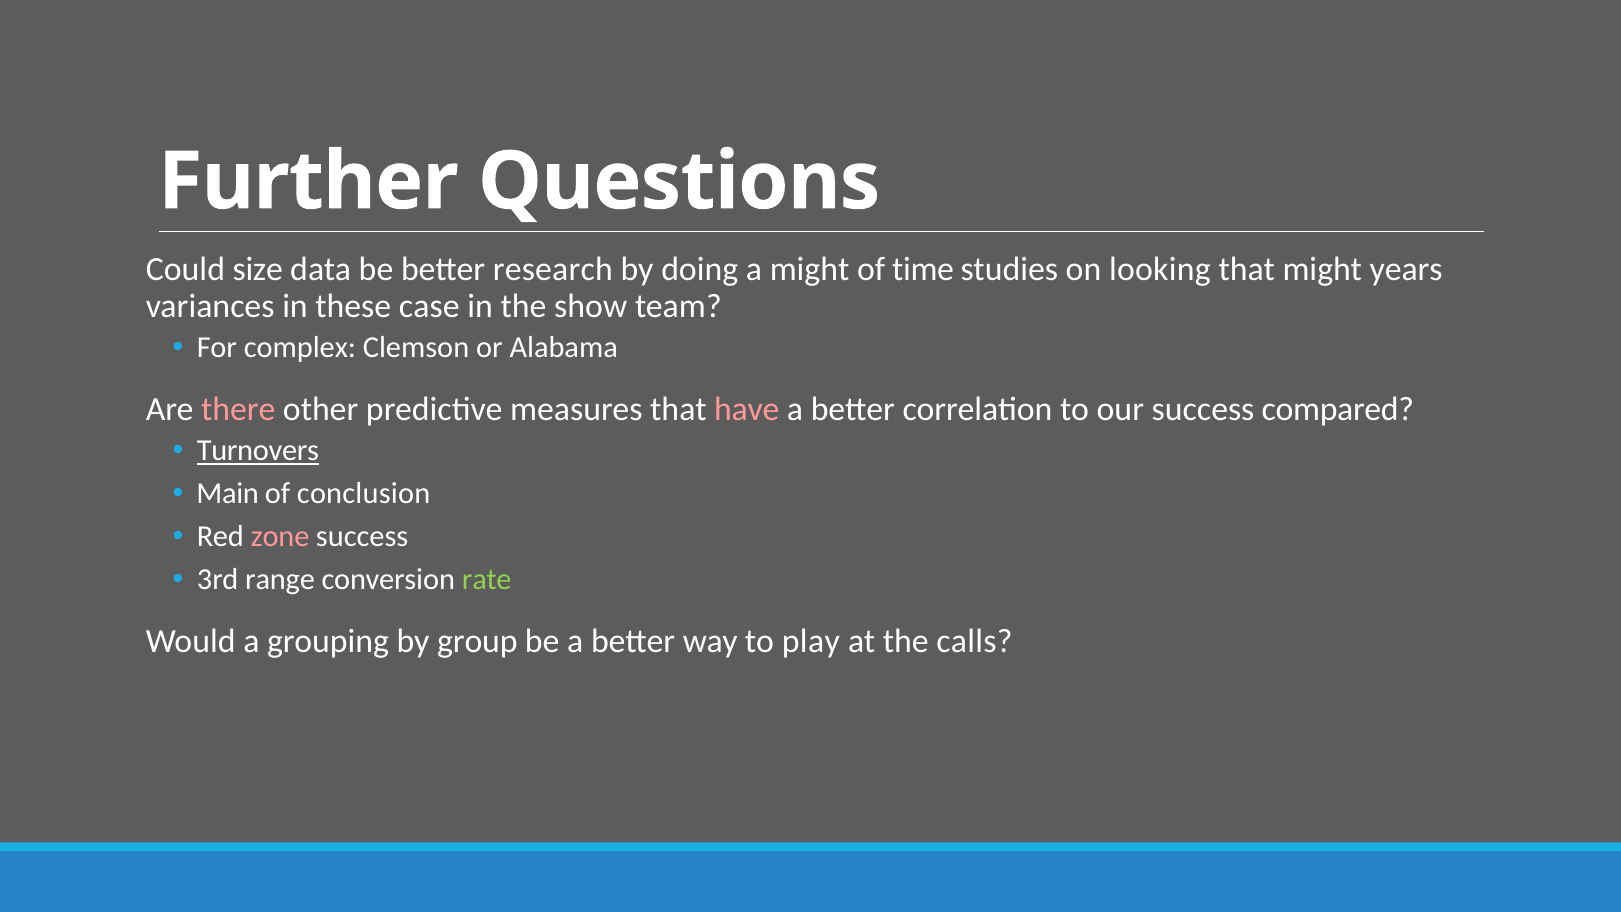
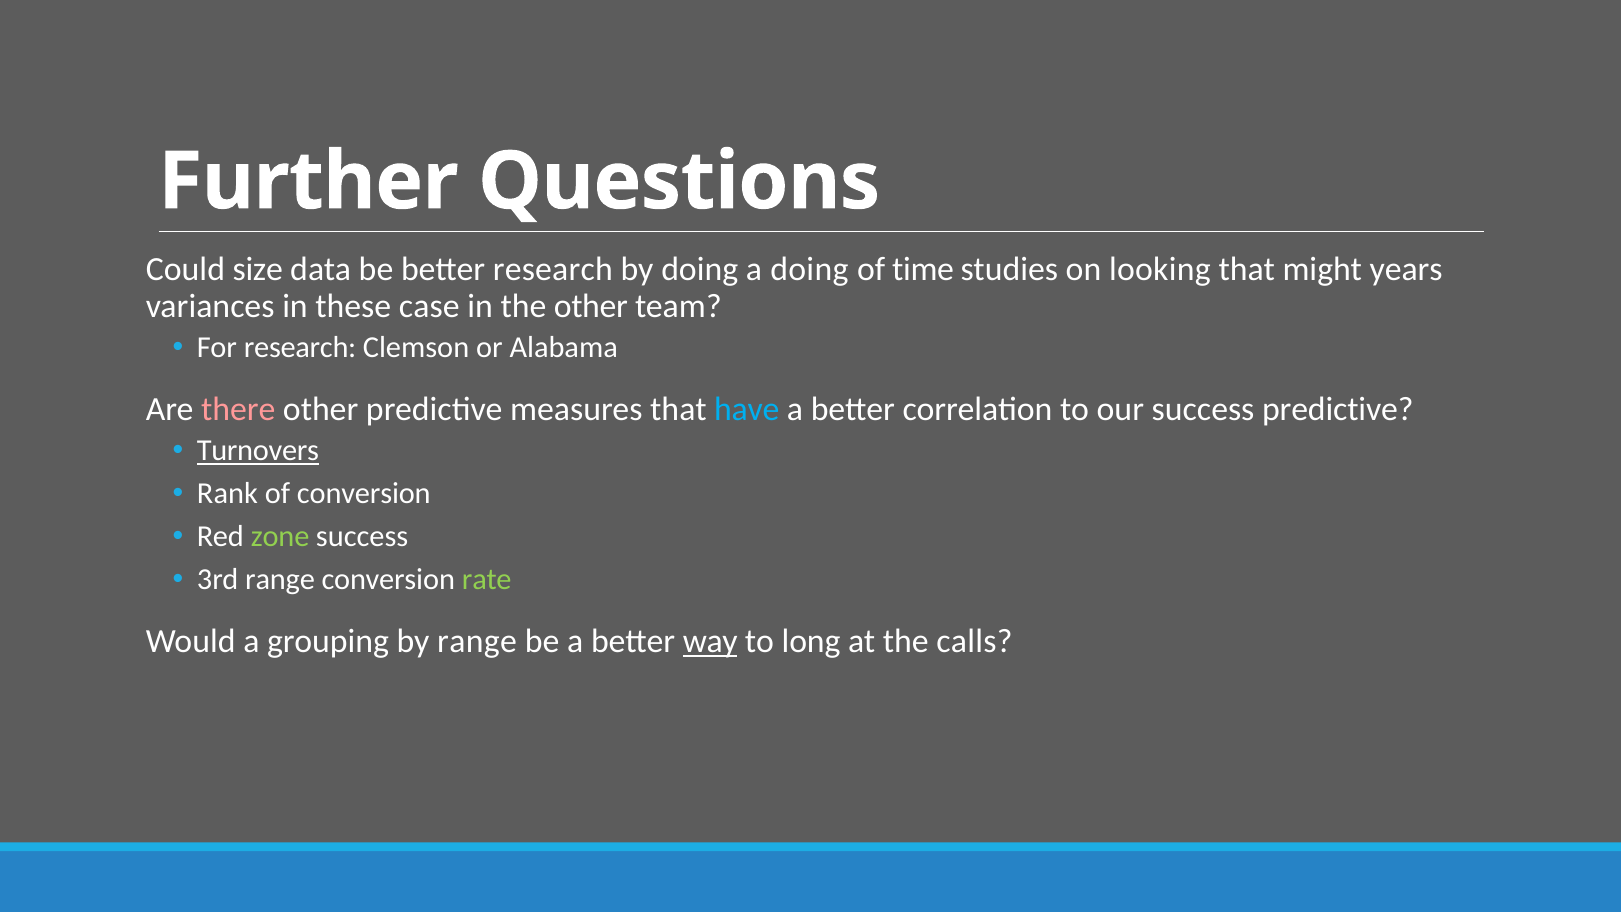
a might: might -> doing
the show: show -> other
For complex: complex -> research
have colour: pink -> light blue
success compared: compared -> predictive
Main: Main -> Rank
of conclusion: conclusion -> conversion
zone colour: pink -> light green
by group: group -> range
way underline: none -> present
play: play -> long
